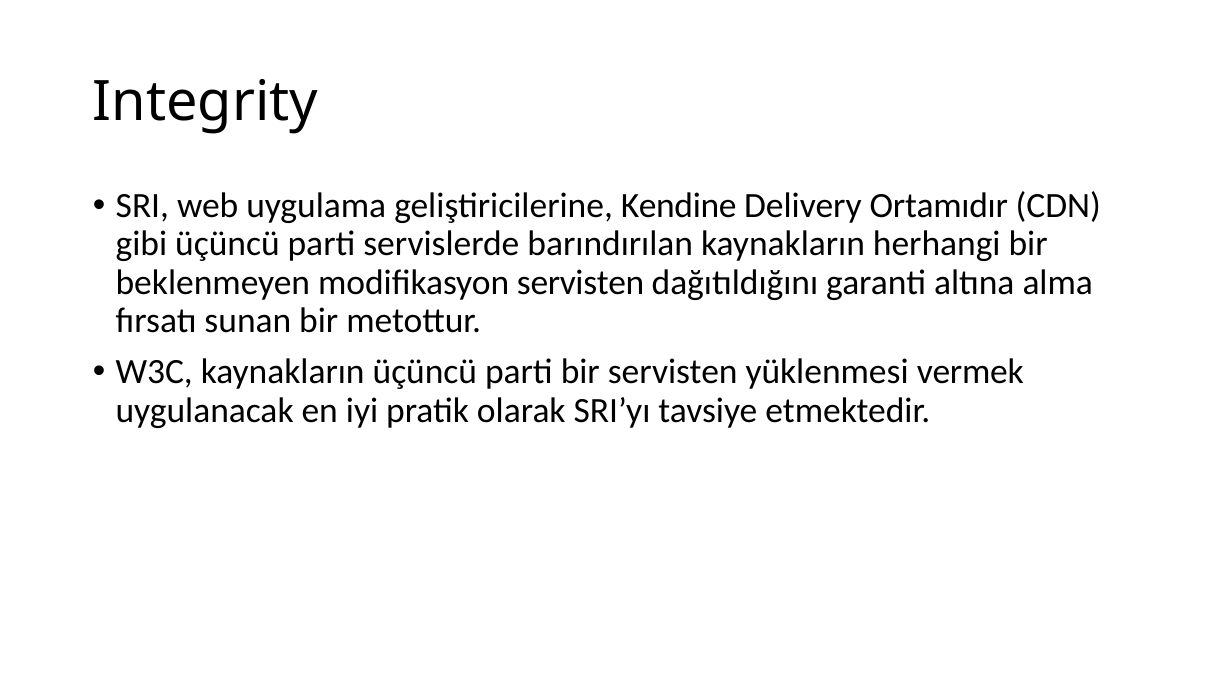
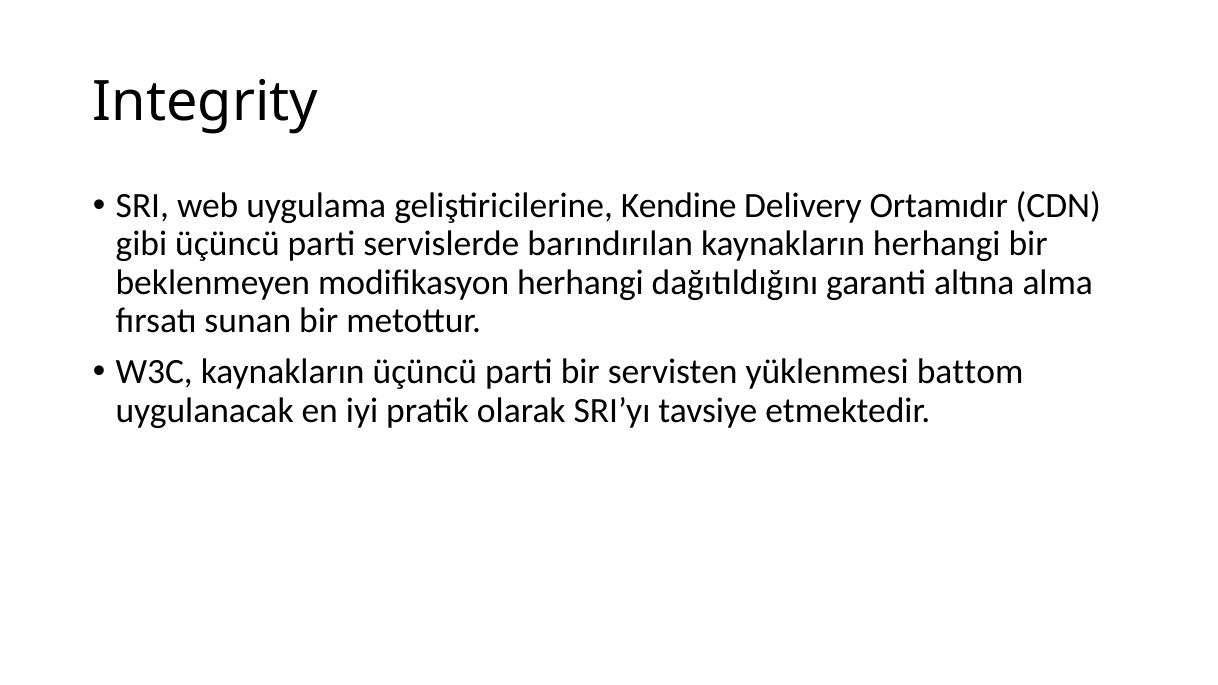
modifikasyon servisten: servisten -> herhangi
vermek: vermek -> battom
